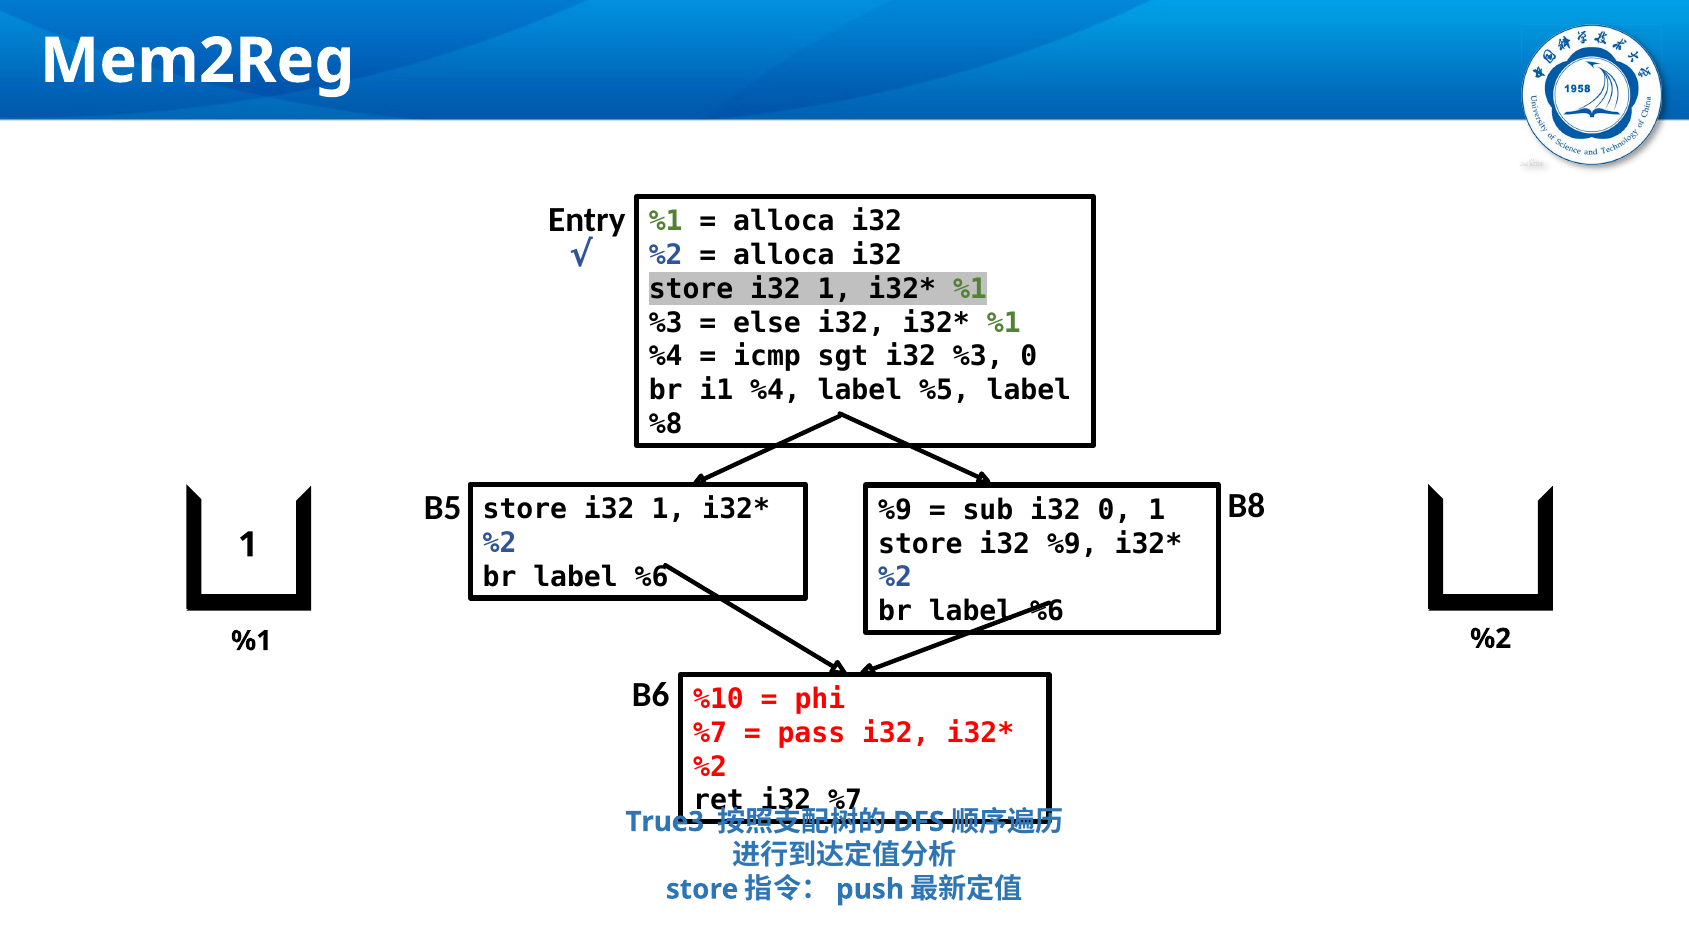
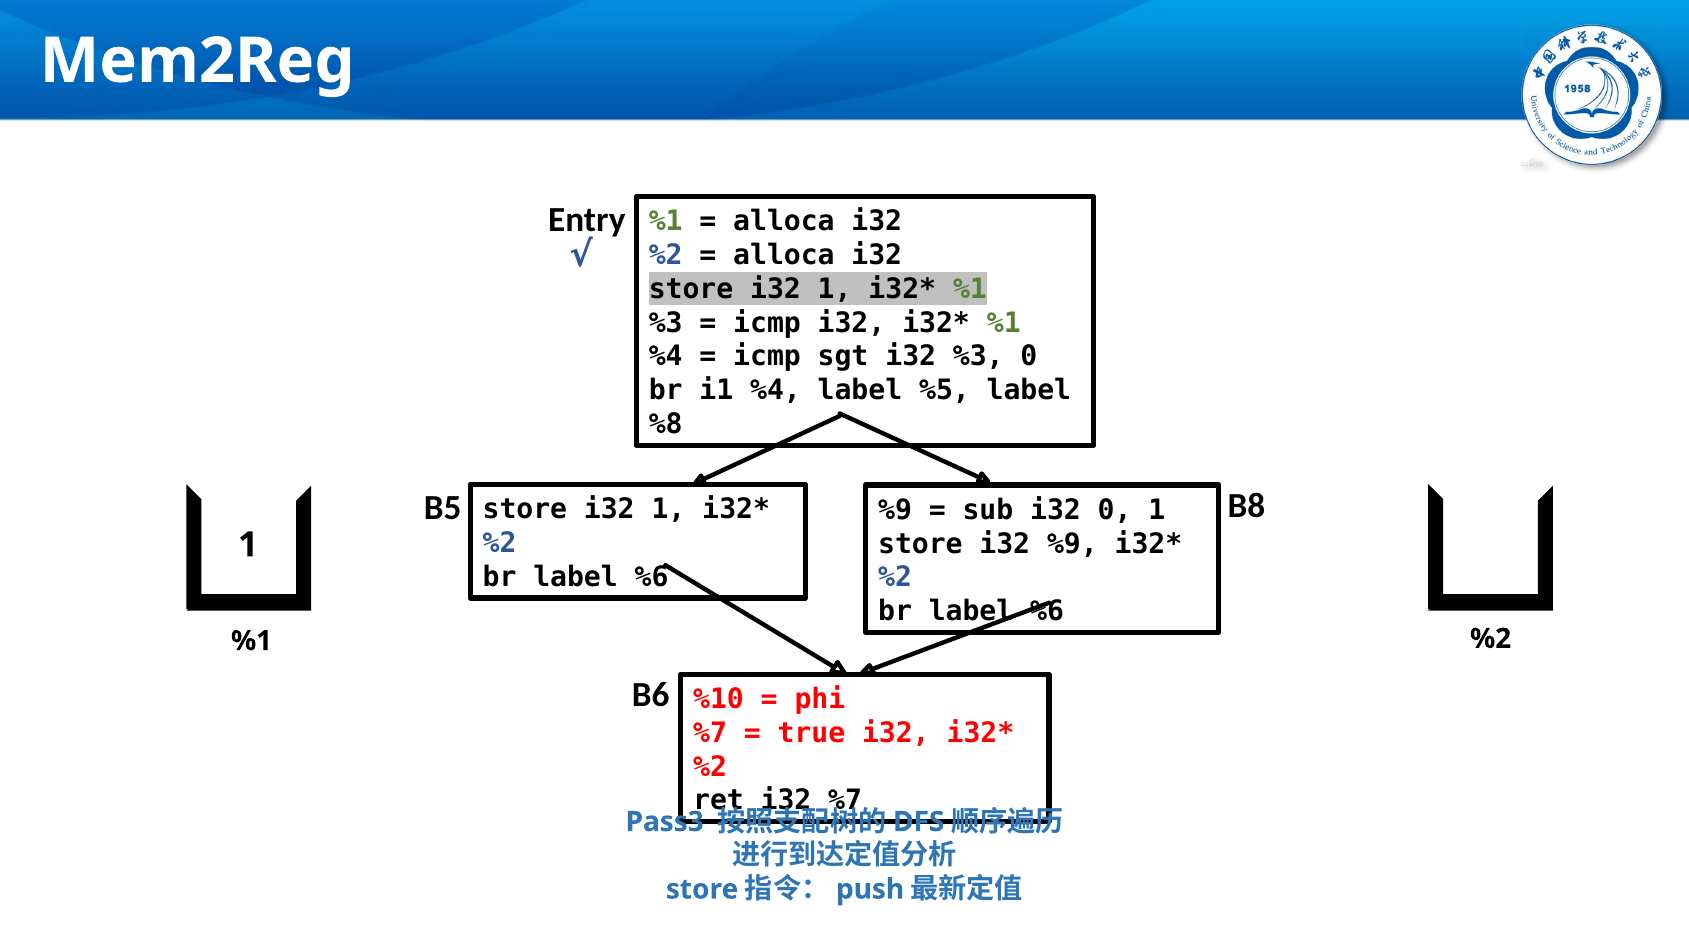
else at (767, 323): else -> icmp
pass: pass -> true
True3: True3 -> Pass3
